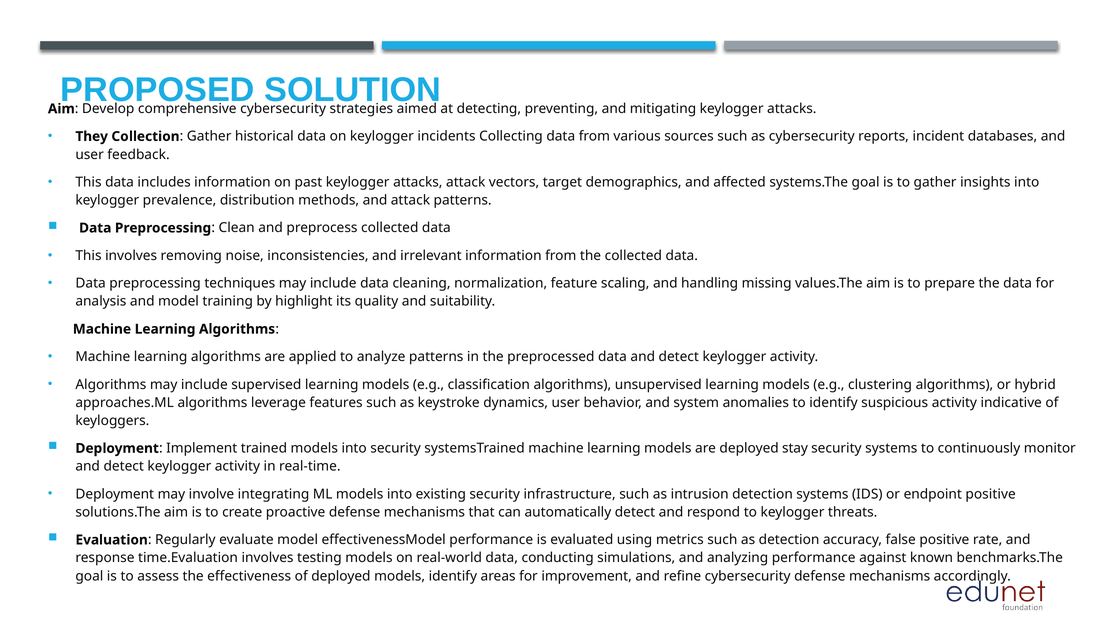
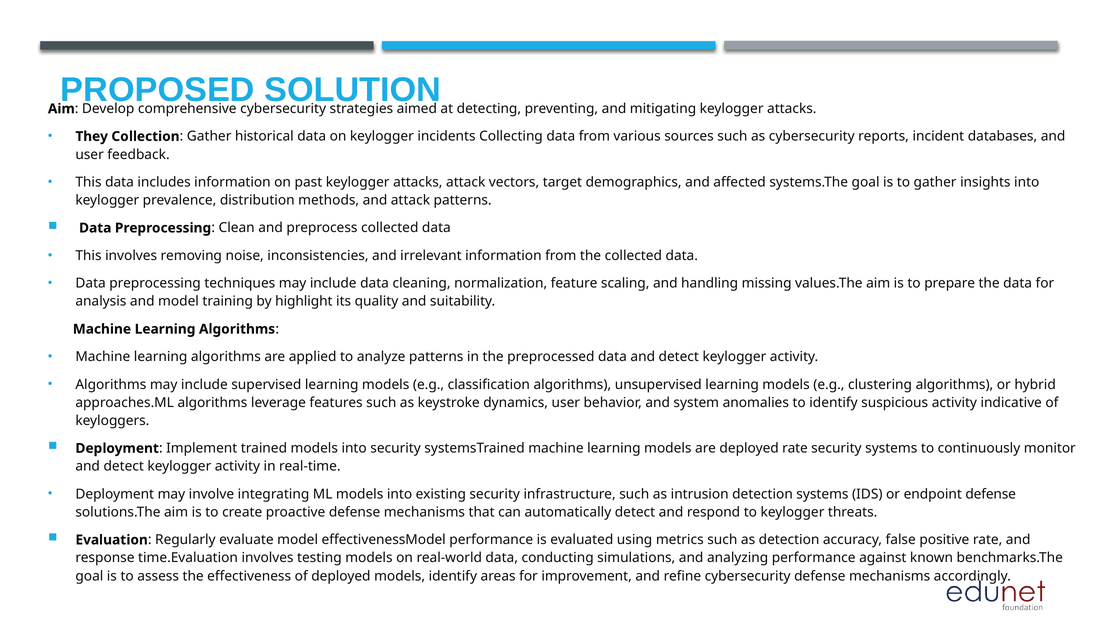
deployed stay: stay -> rate
endpoint positive: positive -> defense
